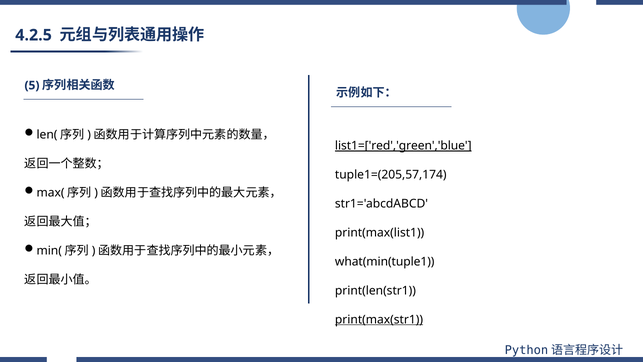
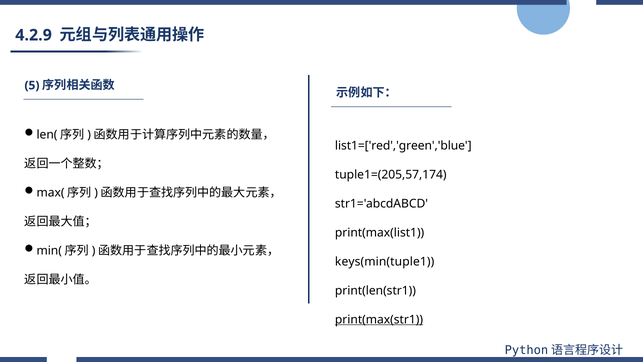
4.2.5: 4.2.5 -> 4.2.9
list1=['red','green','blue underline: present -> none
what(min(tuple1: what(min(tuple1 -> keys(min(tuple1
